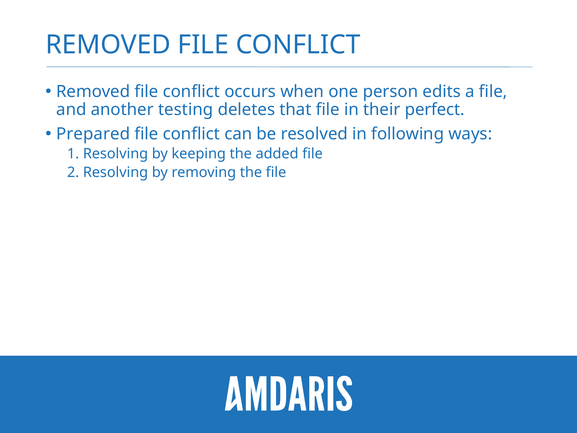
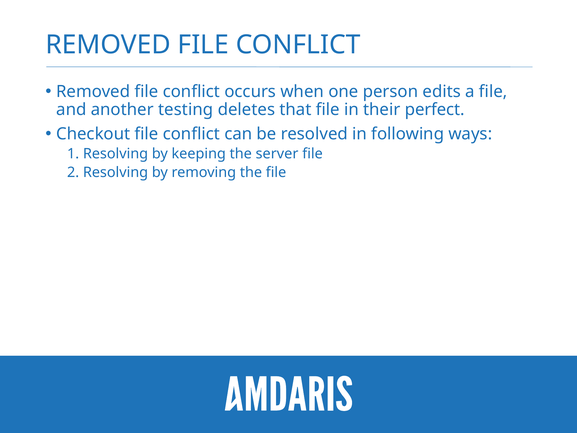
Prepared: Prepared -> Checkout
added: added -> server
